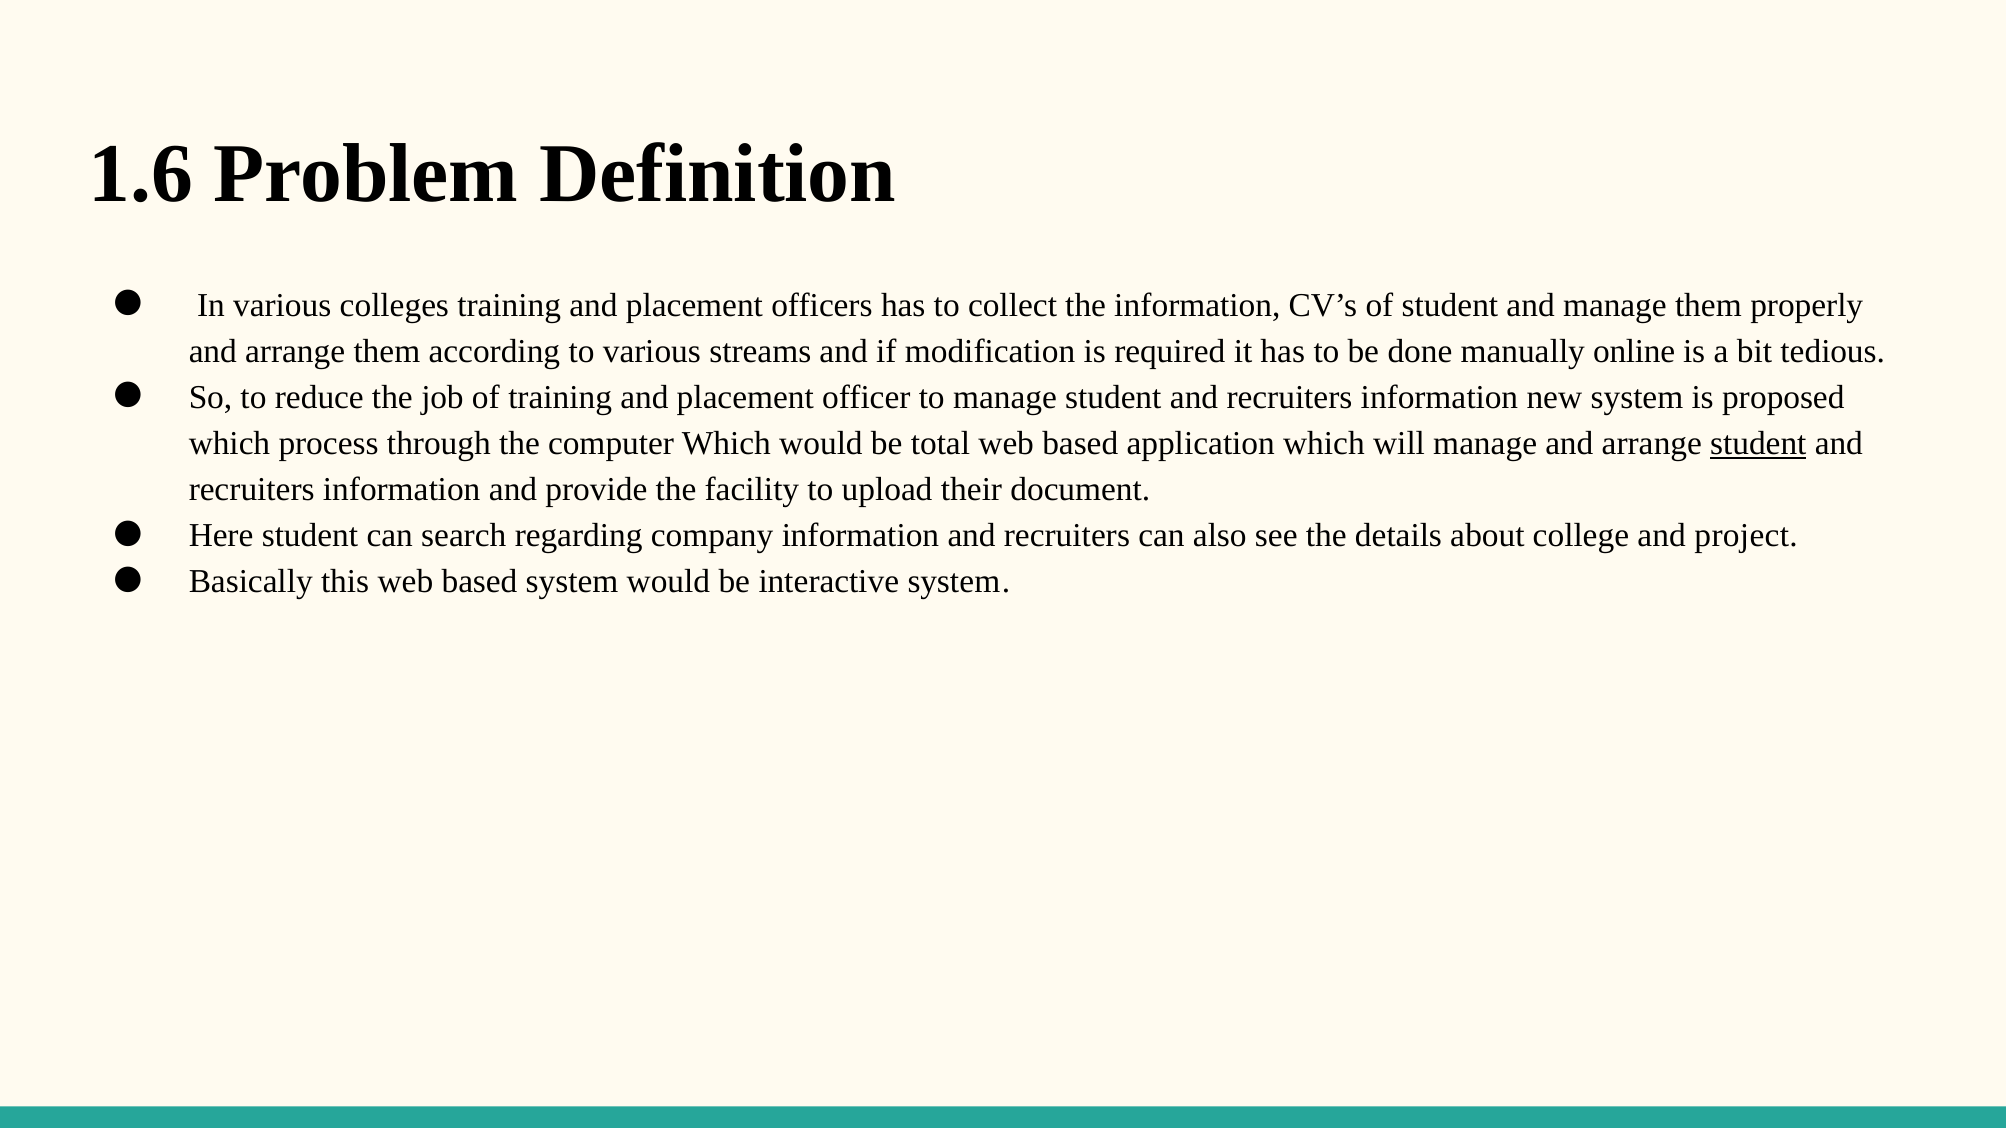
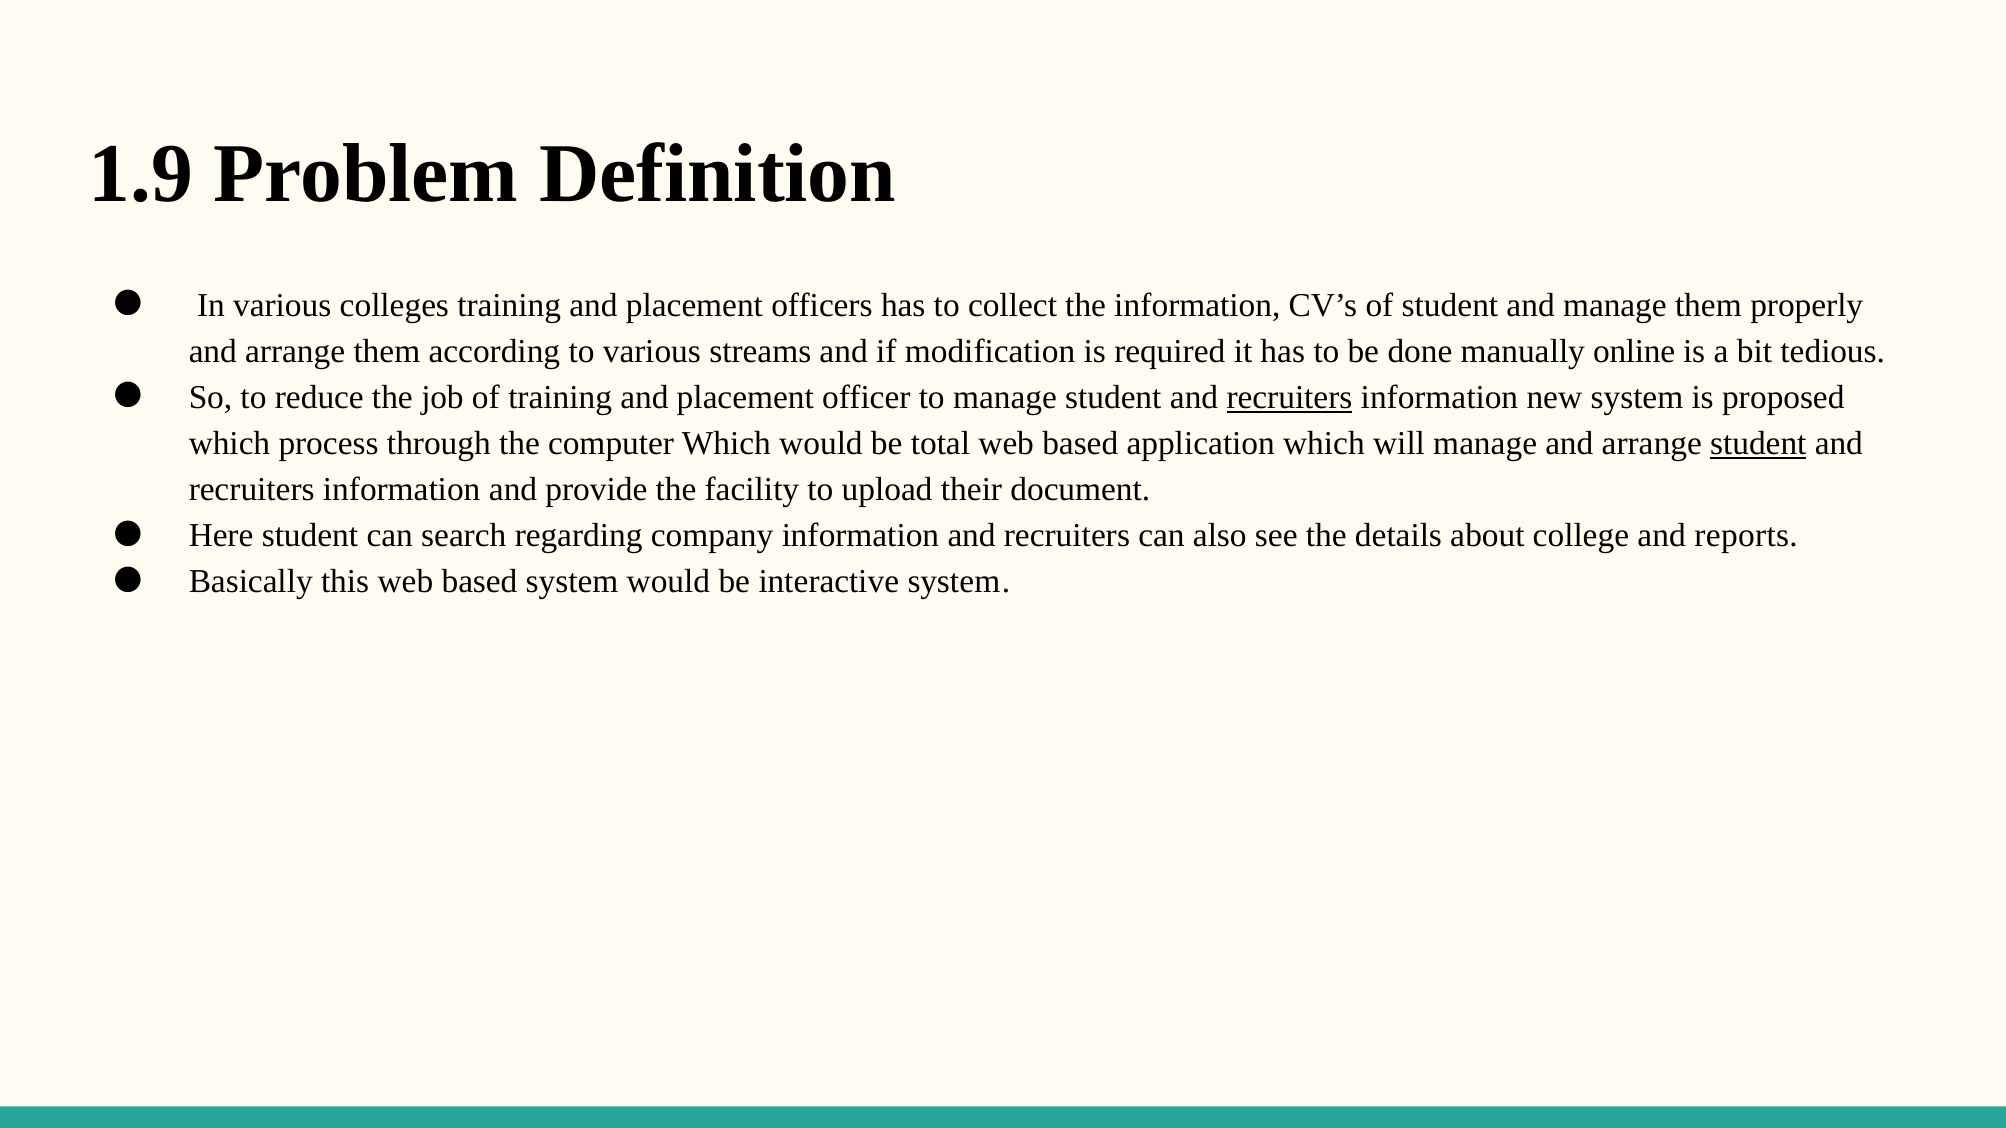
1.6: 1.6 -> 1.9
recruiters at (1289, 398) underline: none -> present
project: project -> reports
